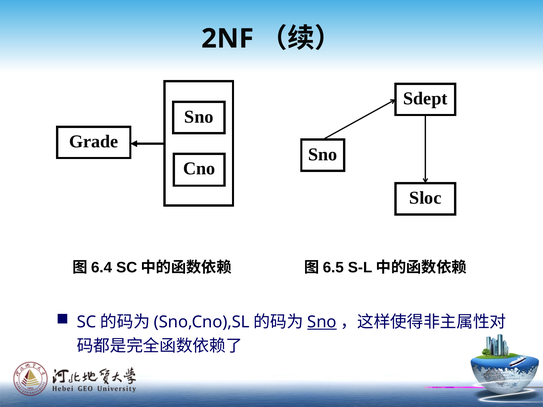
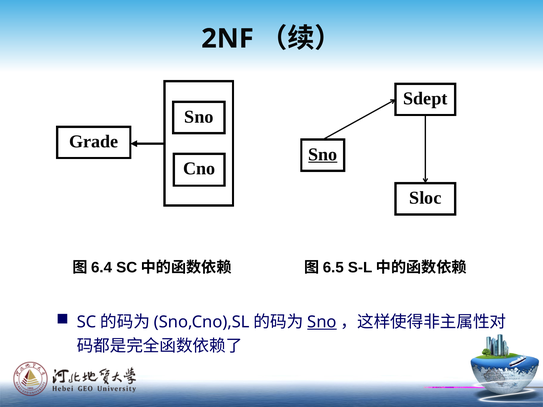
Sno at (323, 154) underline: none -> present
